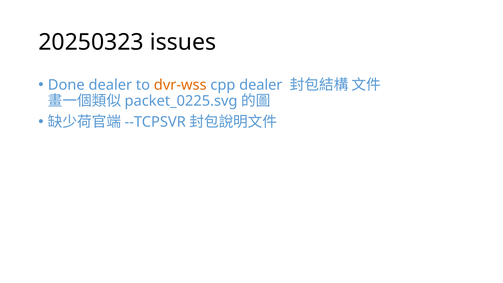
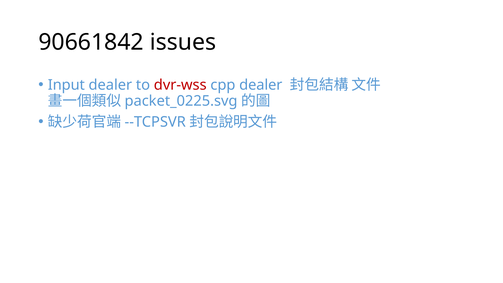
20250323: 20250323 -> 90661842
Done: Done -> Input
dvr-wss colour: orange -> red
